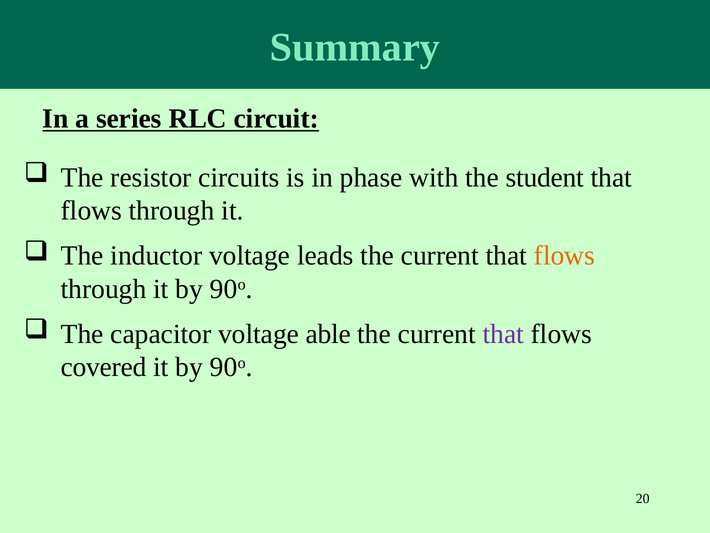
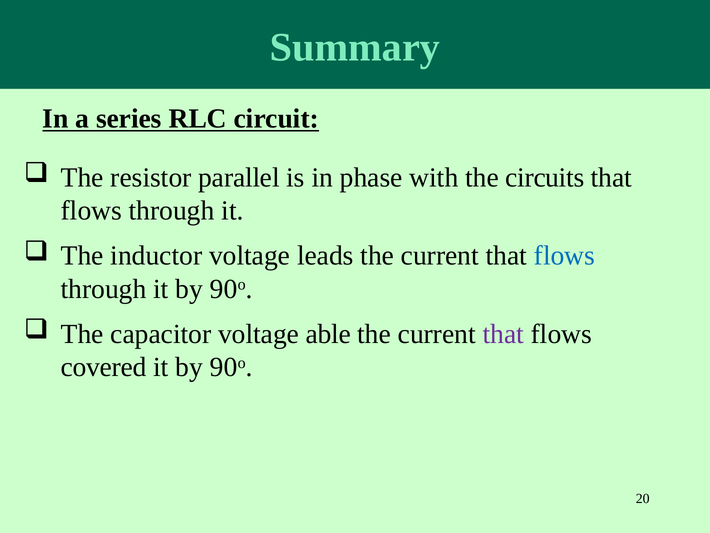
circuits: circuits -> parallel
student: student -> circuits
flows at (565, 256) colour: orange -> blue
